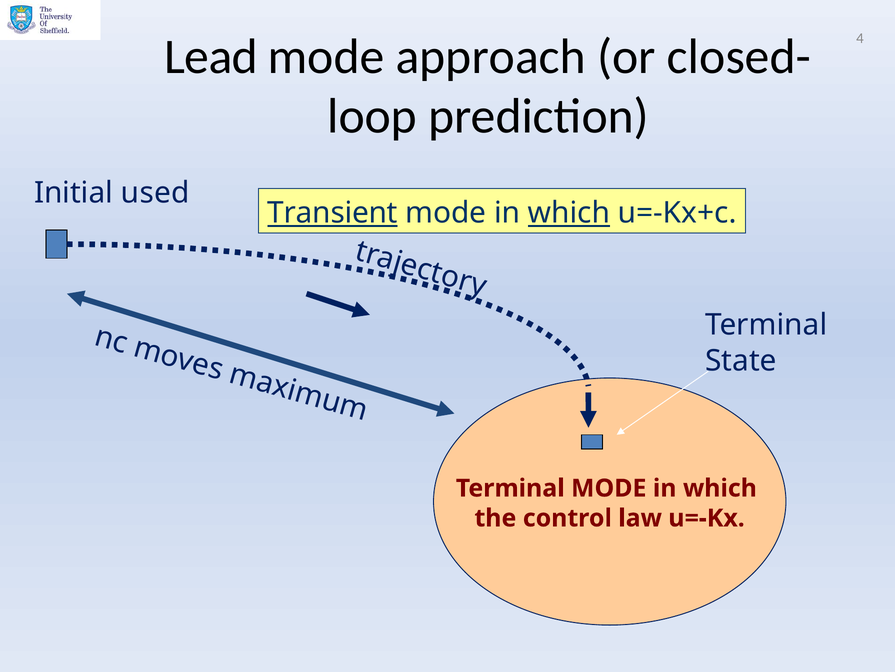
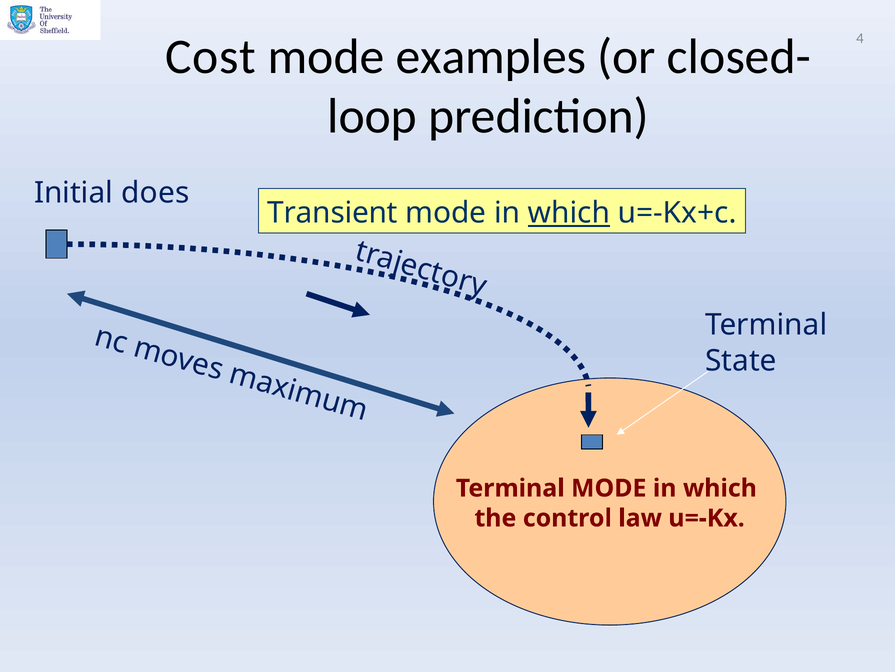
Lead: Lead -> Cost
approach: approach -> examples
used: used -> does
Transient underline: present -> none
